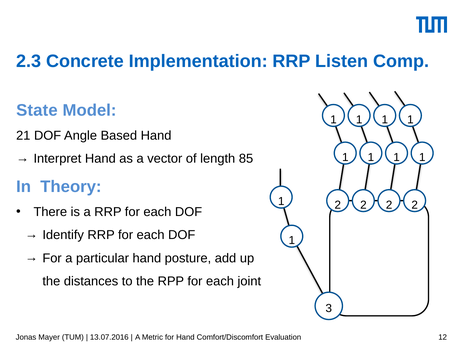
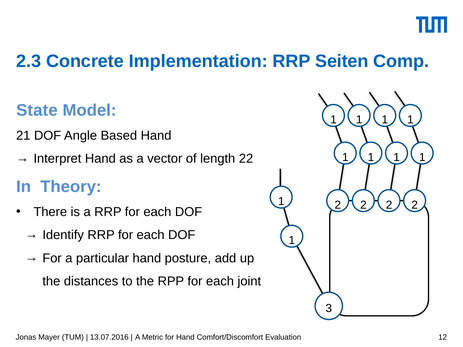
Listen: Listen -> Seiten
85: 85 -> 22
